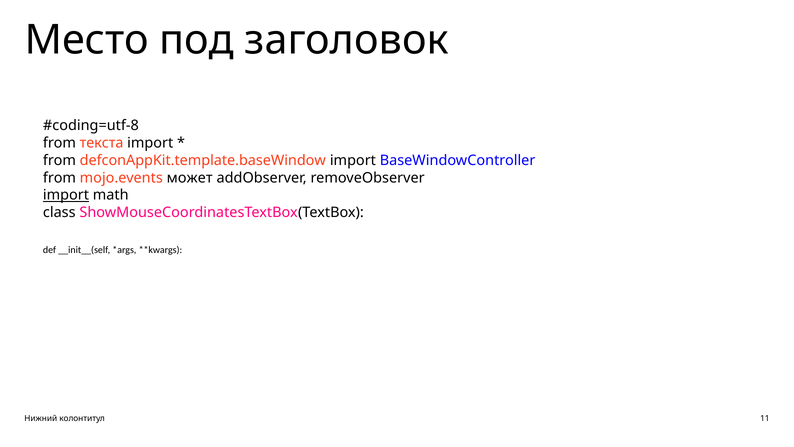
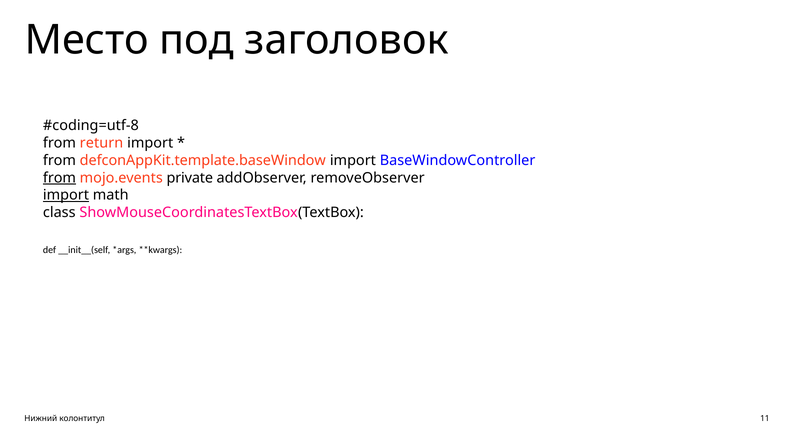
текста: текста -> return
from at (59, 178) underline: none -> present
может: может -> private
